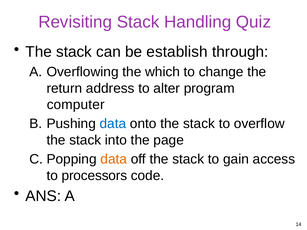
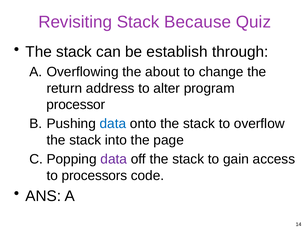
Handling: Handling -> Because
which: which -> about
computer: computer -> processor
data at (114, 159) colour: orange -> purple
